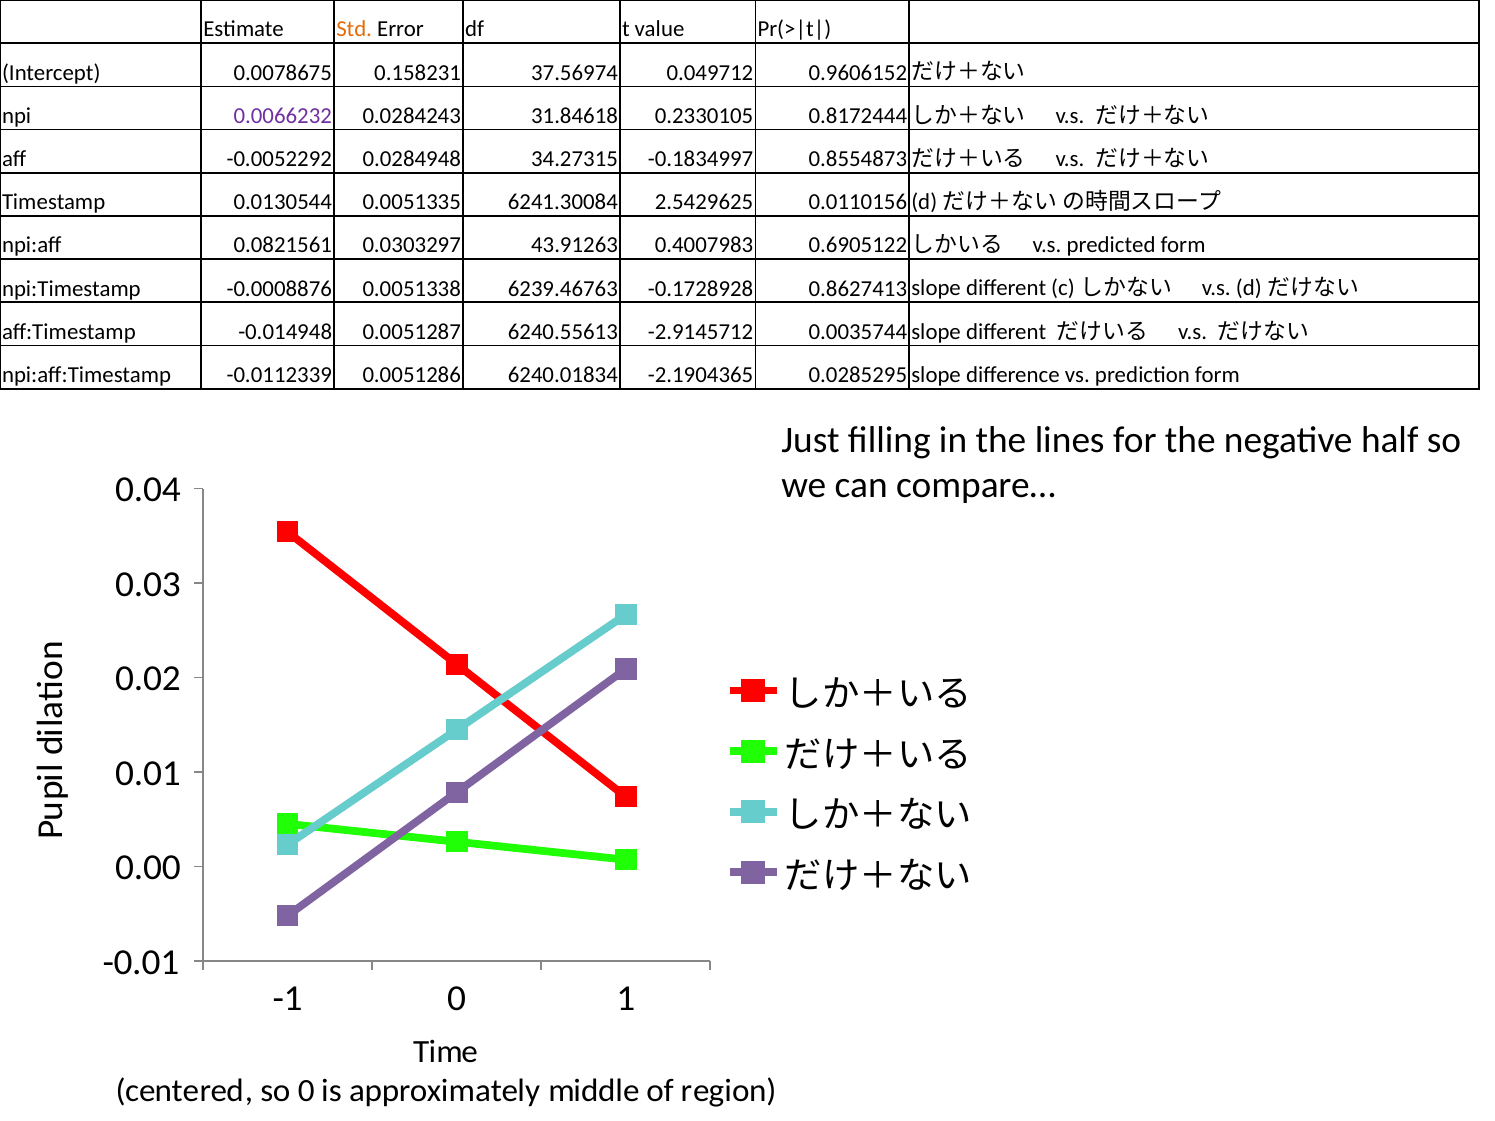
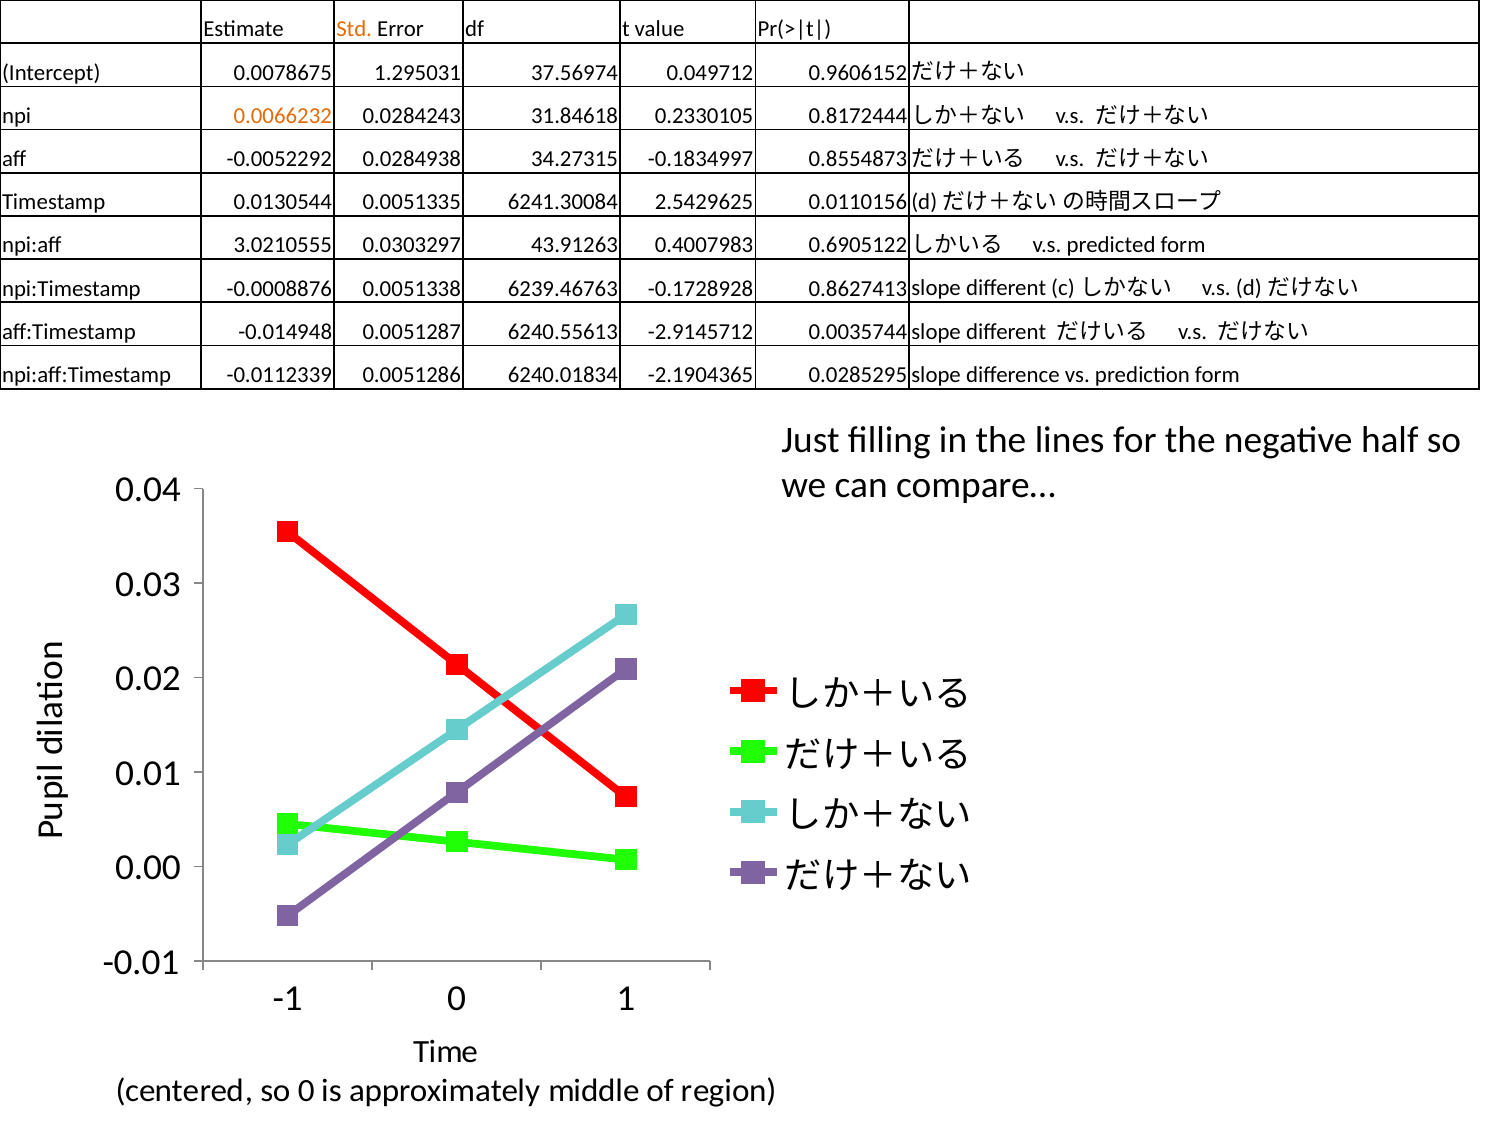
0.158231: 0.158231 -> 1.295031
0.0066232 colour: purple -> orange
0.0284948: 0.0284948 -> 0.0284938
0.0821561: 0.0821561 -> 3.0210555
